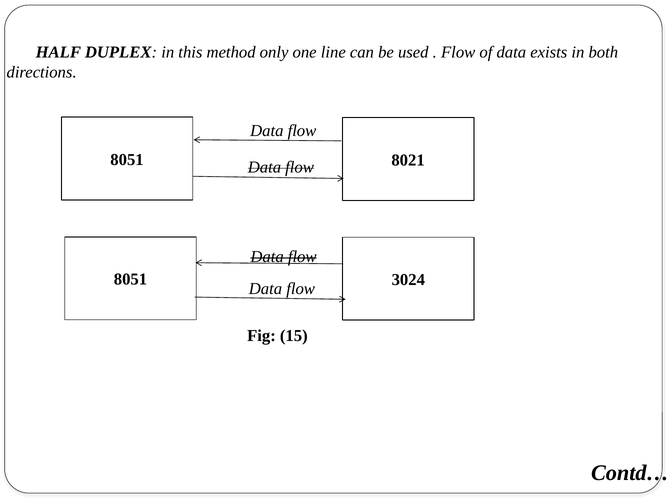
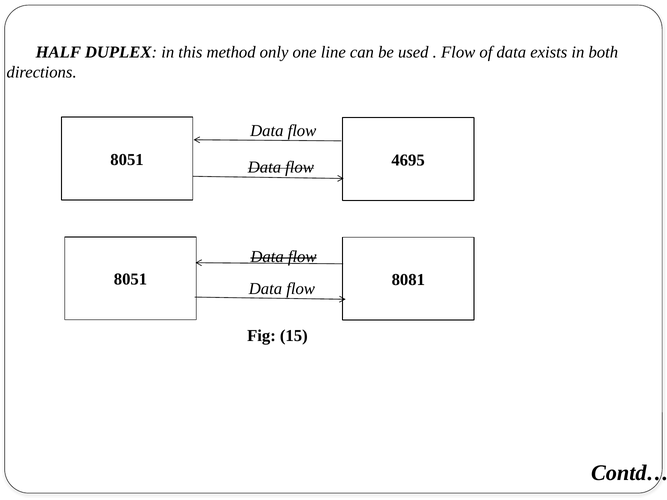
8021: 8021 -> 4695
3024: 3024 -> 8081
